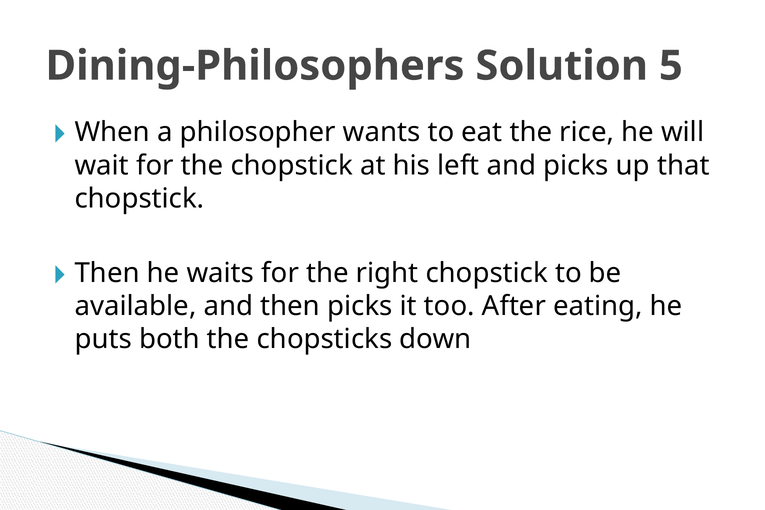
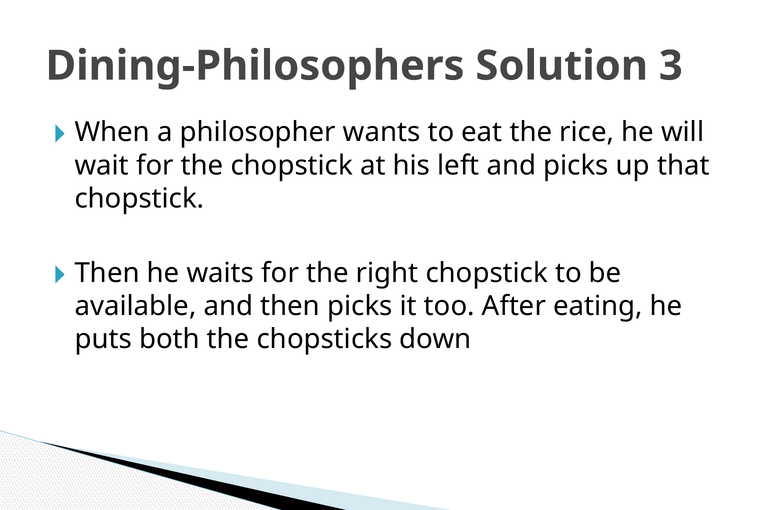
5: 5 -> 3
